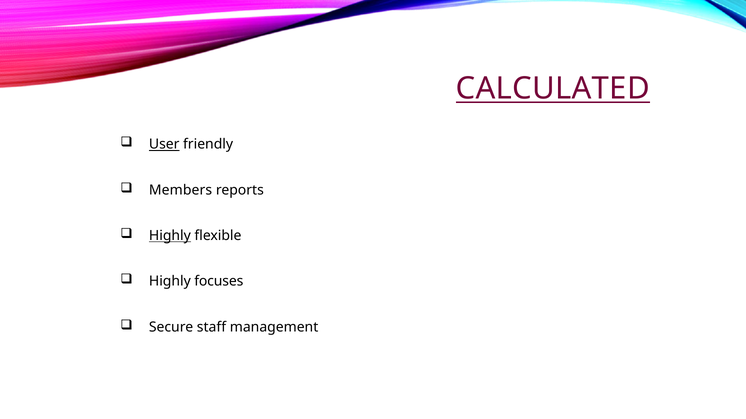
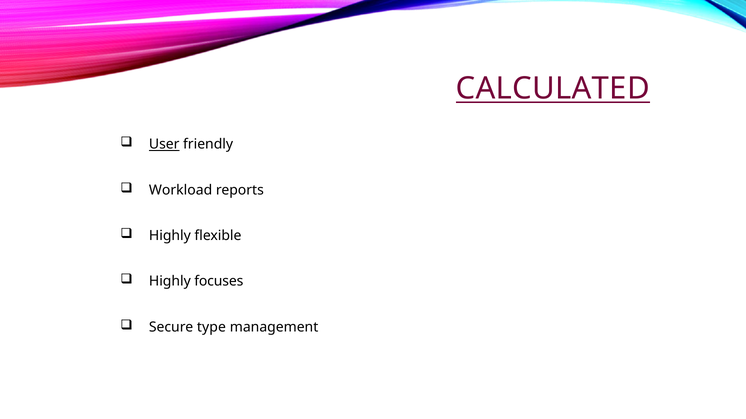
Members: Members -> Workload
Highly at (170, 236) underline: present -> none
staff: staff -> type
